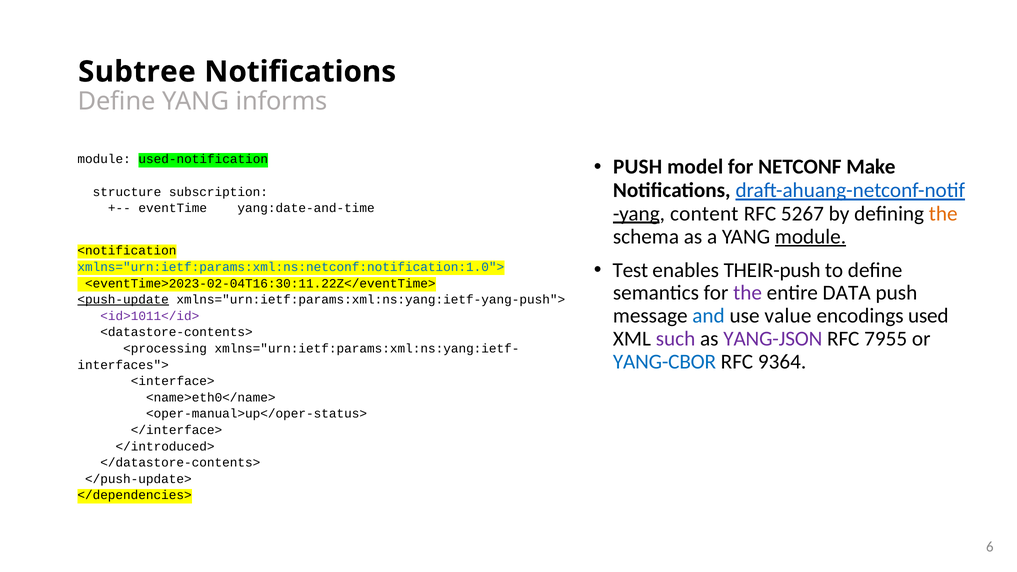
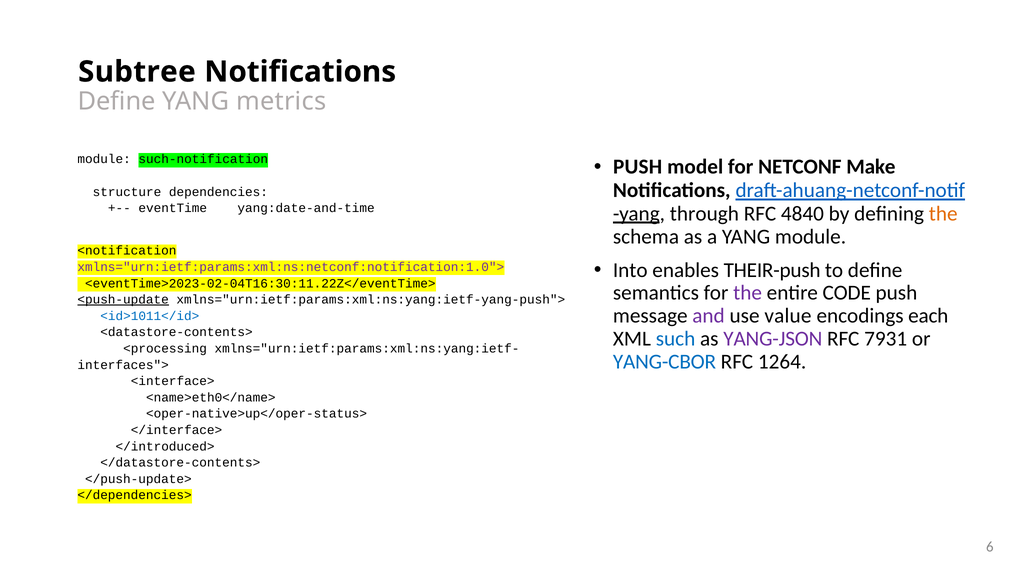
informs: informs -> metrics
used-notification: used-notification -> such-notification
subscription: subscription -> dependencies
content: content -> through
5267: 5267 -> 4840
module at (811, 237) underline: present -> none
Test: Test -> Into
xmlns="urn:ietf:params:xml:ns:netconf:notification:1.0"> colour: blue -> purple
DATA: DATA -> CODE
and colour: blue -> purple
used: used -> each
<id>1011</id> colour: purple -> blue
such colour: purple -> blue
7955: 7955 -> 7931
9364: 9364 -> 1264
<oper-manual>up</oper-status>: <oper-manual>up</oper-status> -> <oper-native>up</oper-status>
